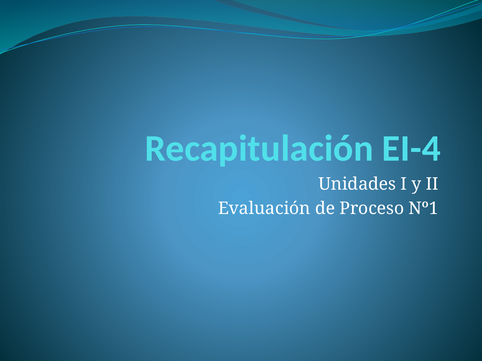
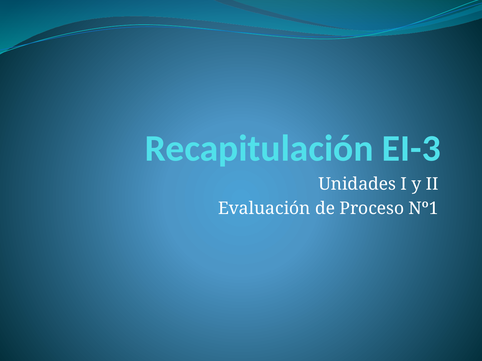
EI-4: EI-4 -> EI-3
